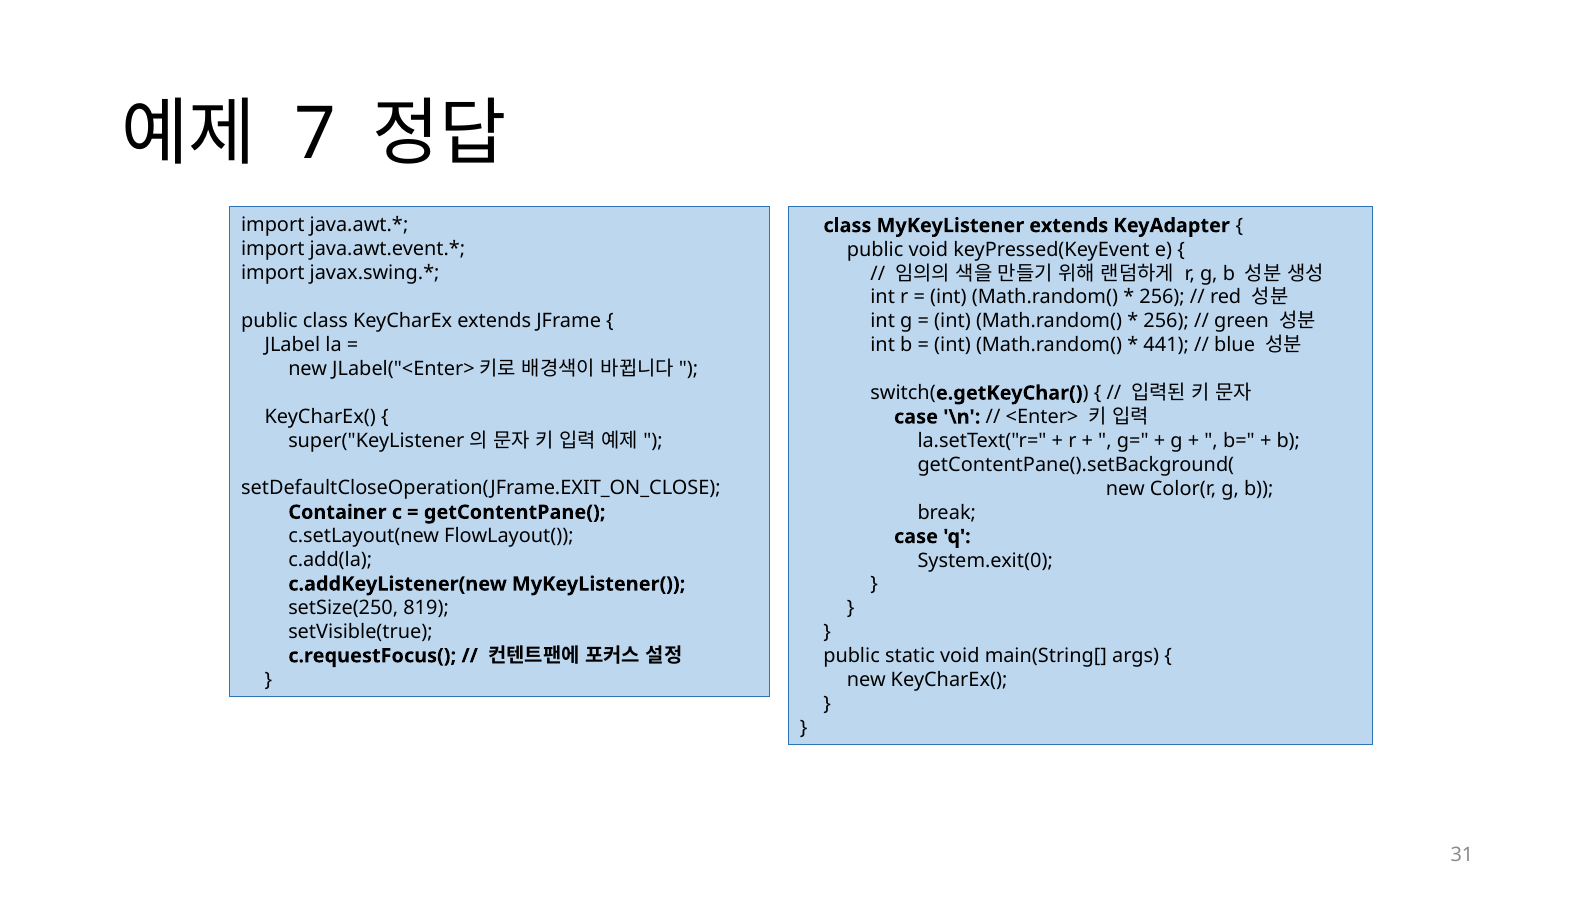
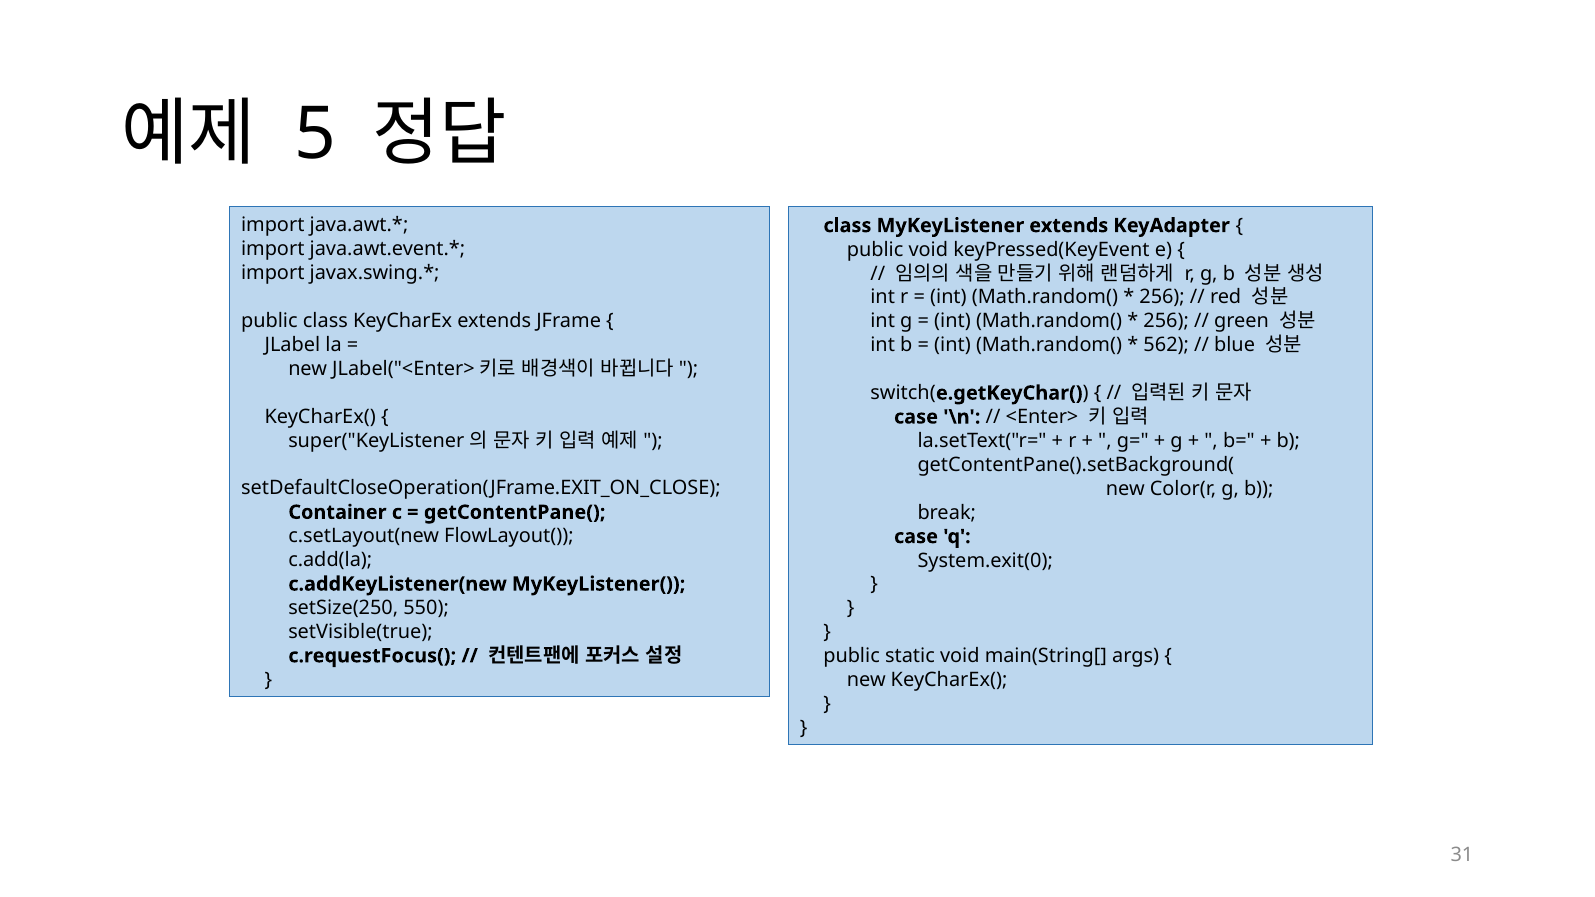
7: 7 -> 5
441: 441 -> 562
819: 819 -> 550
